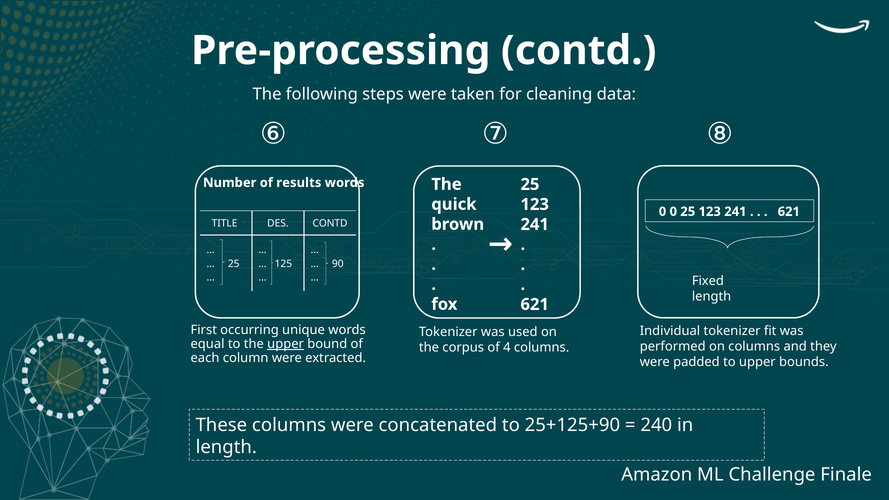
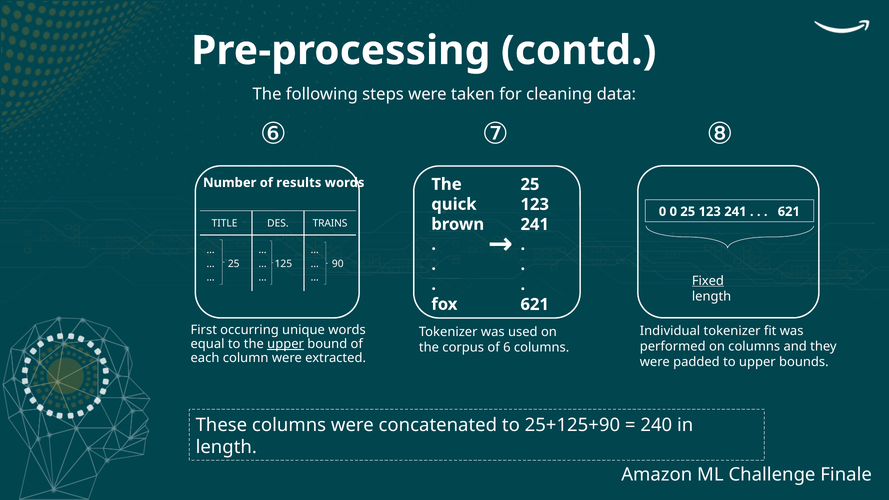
DES CONTD: CONTD -> TRAINS
Fixed underline: none -> present
4: 4 -> 6
